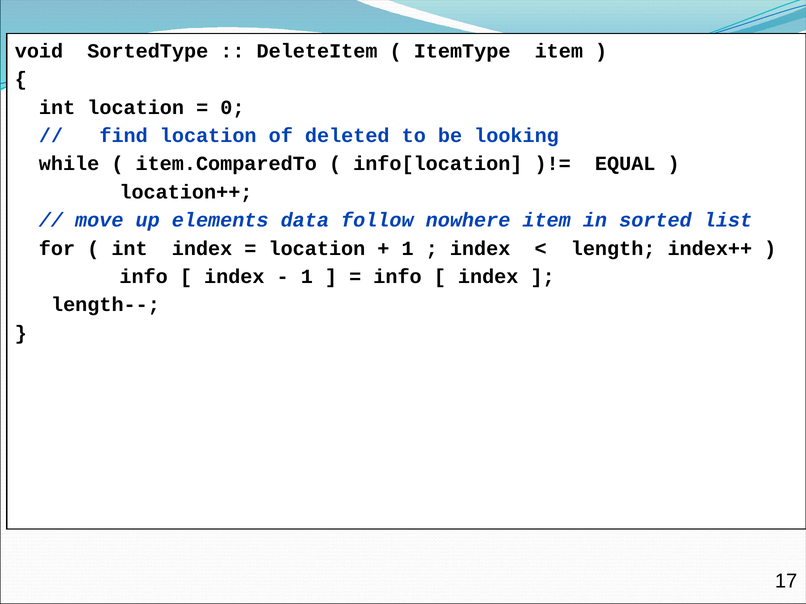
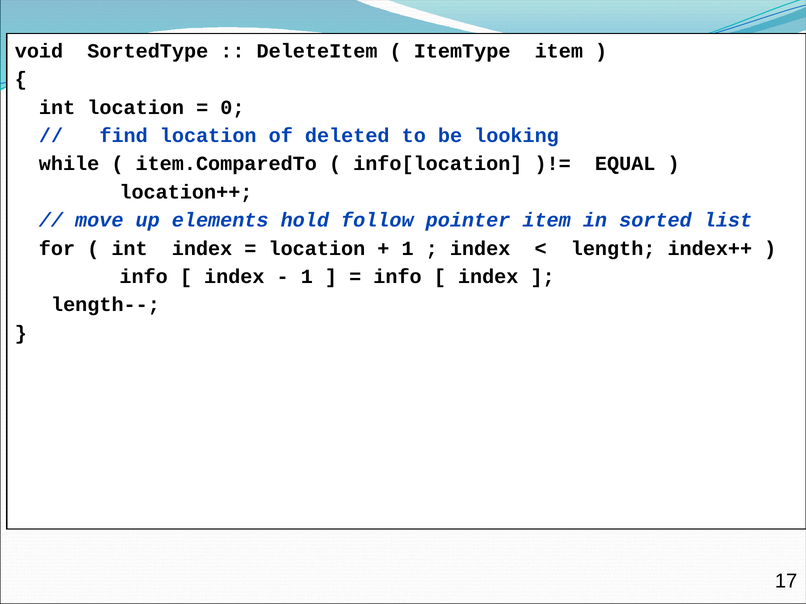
data: data -> hold
nowhere: nowhere -> pointer
